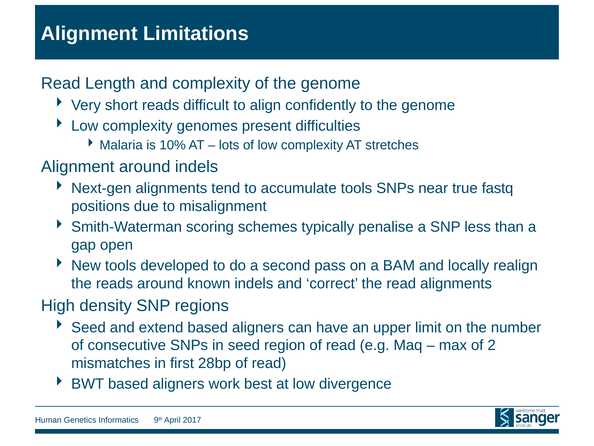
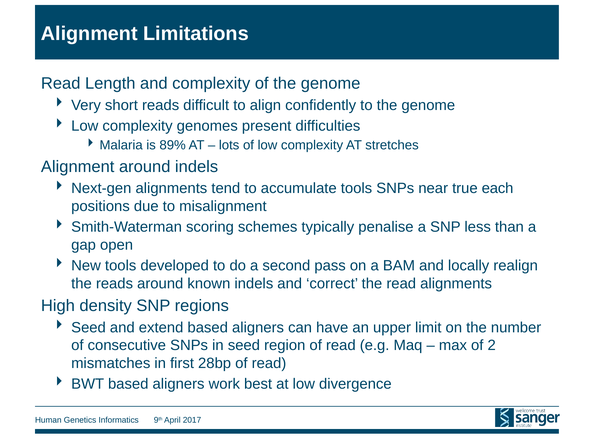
10%: 10% -> 89%
fastq: fastq -> each
